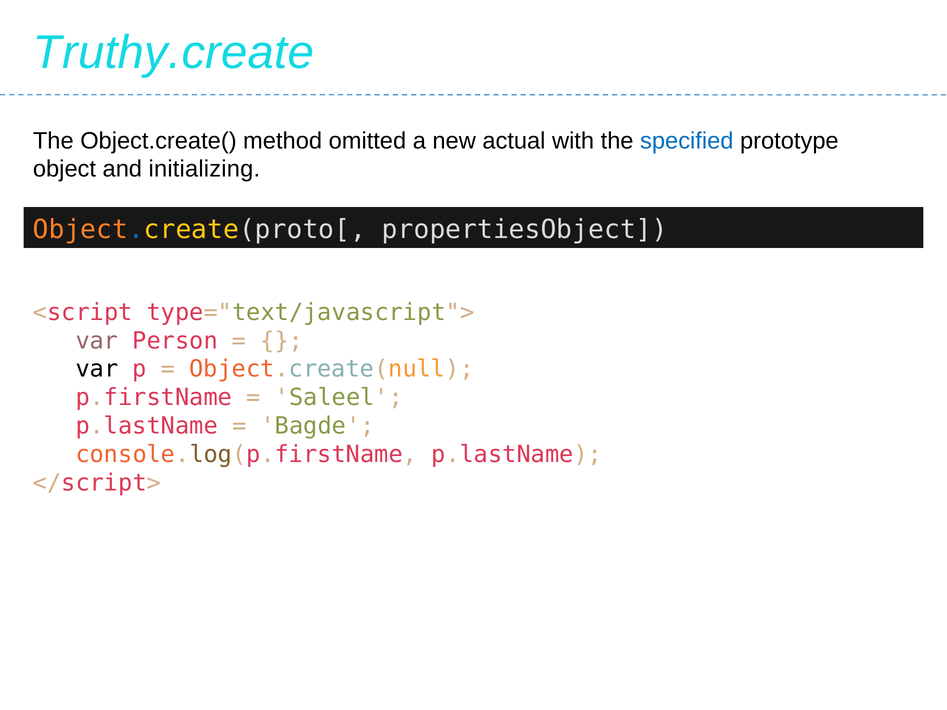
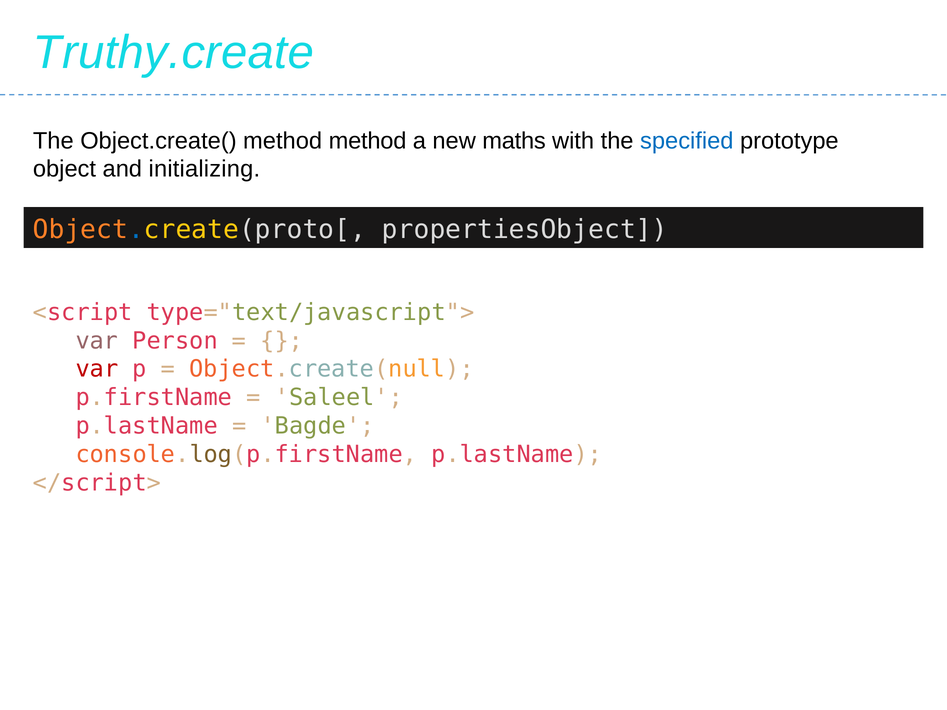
method omitted: omitted -> method
actual: actual -> maths
var at (97, 369) colour: black -> red
